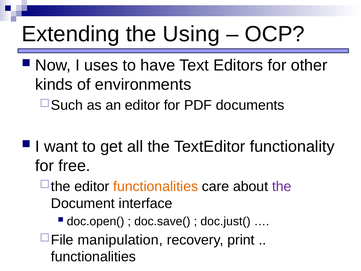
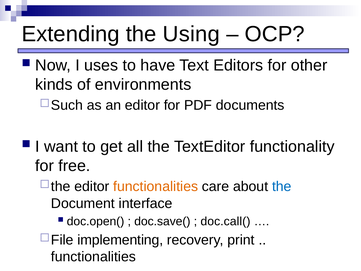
the at (282, 186) colour: purple -> blue
doc.just(: doc.just( -> doc.call(
manipulation: manipulation -> implementing
